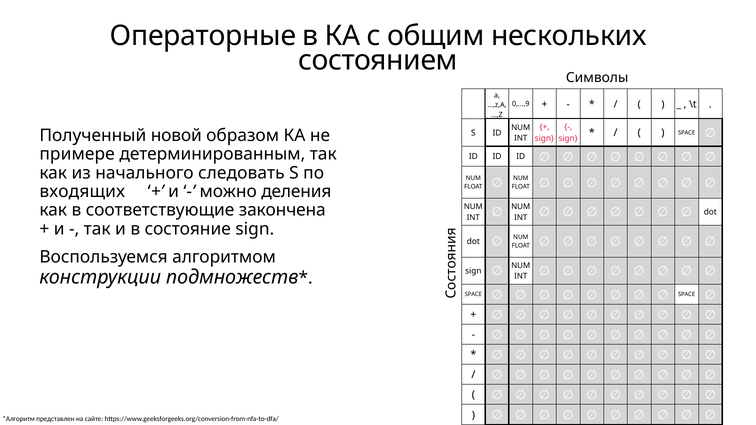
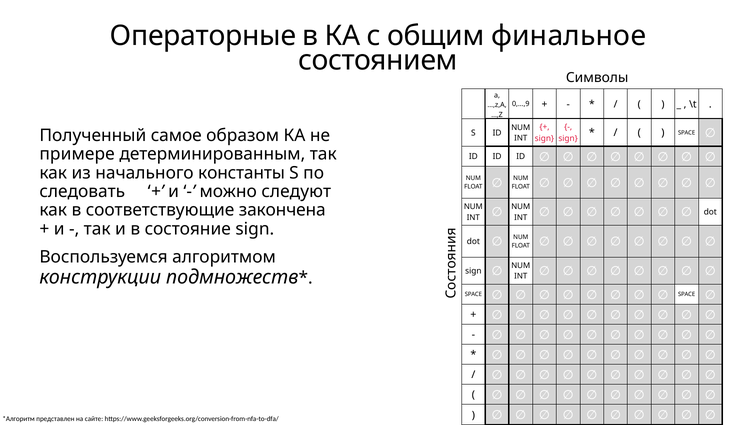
нескольких: нескольких -> финальное
новой: новой -> самое
следовать: следовать -> константы
входящих: входящих -> следовать
деления: деления -> следуют
